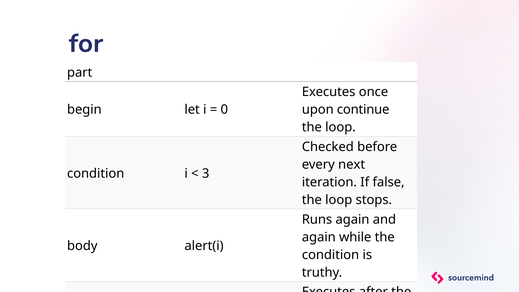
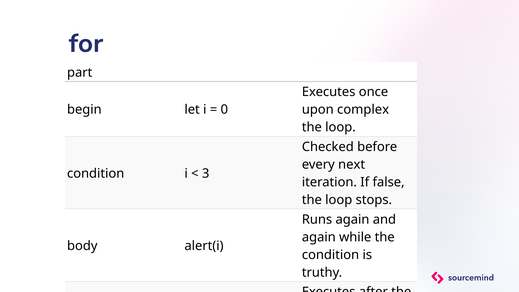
continue: continue -> complex
